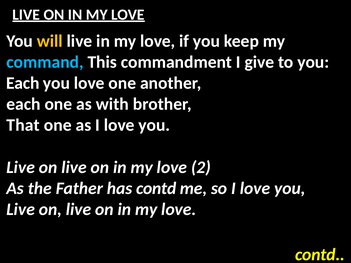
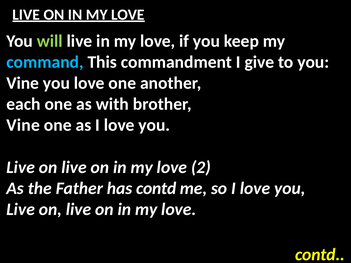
will colour: yellow -> light green
Each at (23, 83): Each -> Vine
That at (23, 125): That -> Vine
